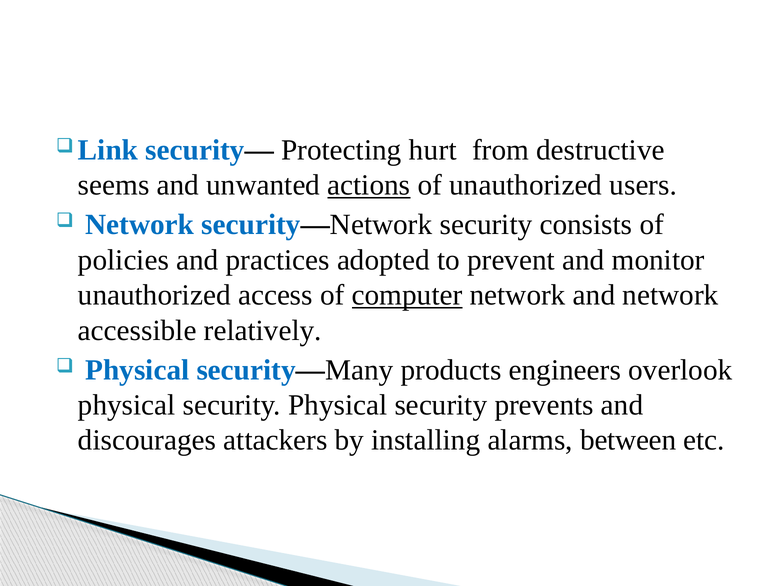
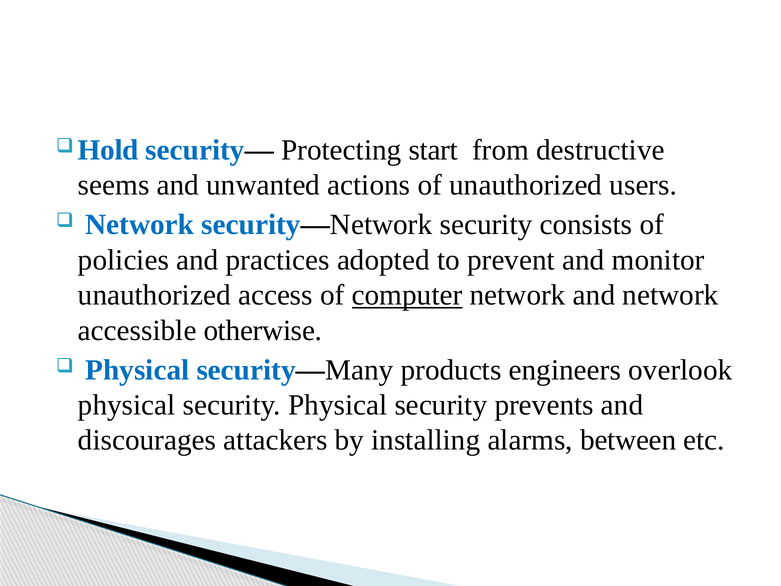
Link: Link -> Hold
hurt: hurt -> start
actions underline: present -> none
relatively: relatively -> otherwise
